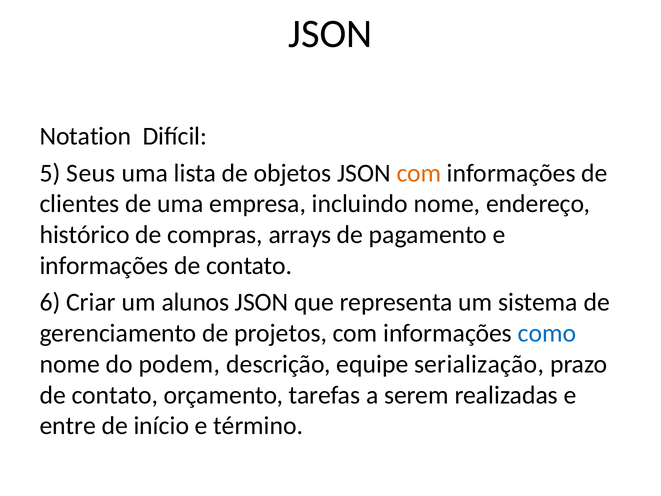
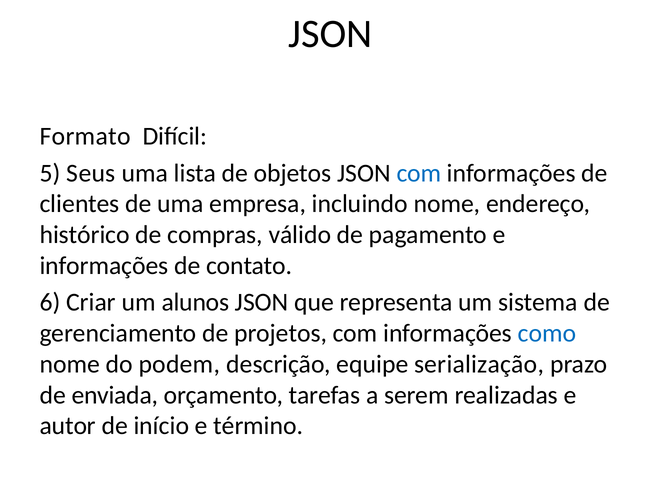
Notation: Notation -> Formato
com at (419, 173) colour: orange -> blue
arrays: arrays -> válido
contato at (115, 395): contato -> enviada
entre: entre -> autor
